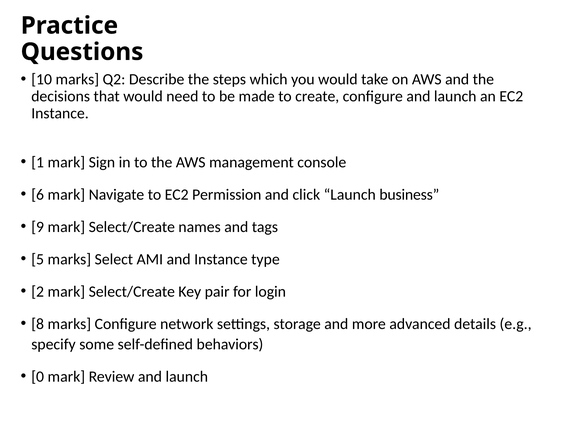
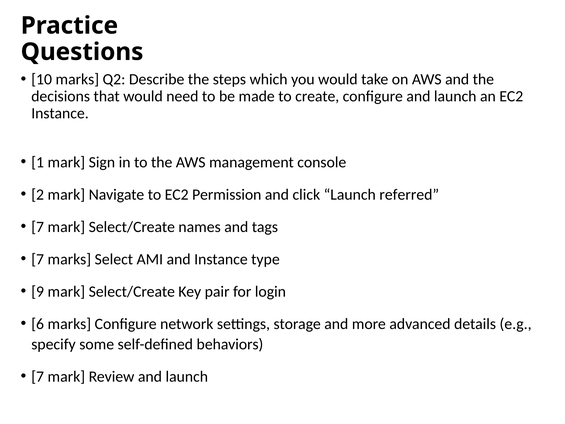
6: 6 -> 2
business: business -> referred
9 at (38, 227): 9 -> 7
5 at (38, 259): 5 -> 7
2: 2 -> 9
8: 8 -> 6
0 at (38, 376): 0 -> 7
